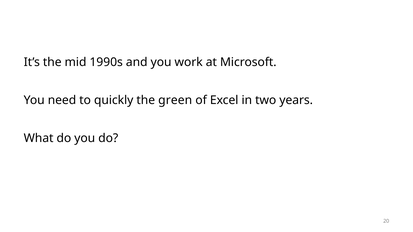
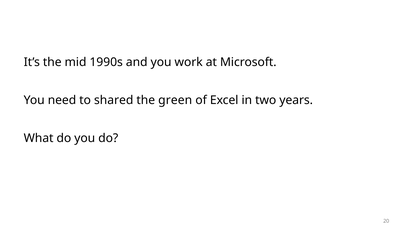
quickly: quickly -> shared
